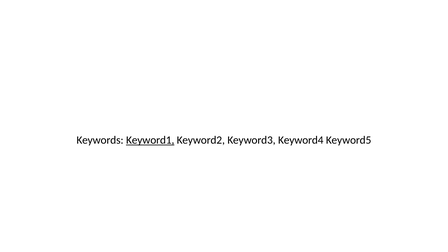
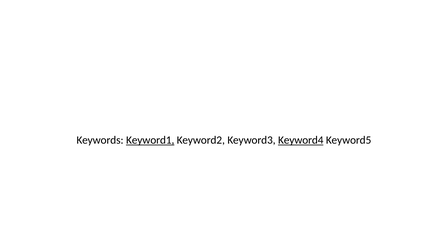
Keyword4 underline: none -> present
